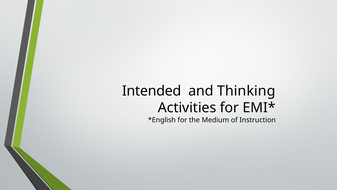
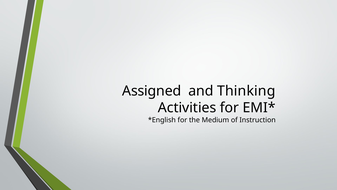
Intended: Intended -> Assigned
